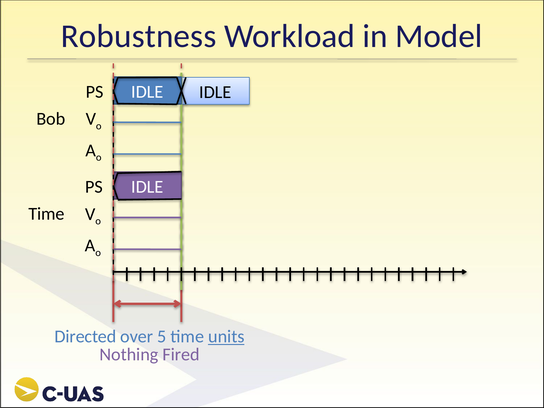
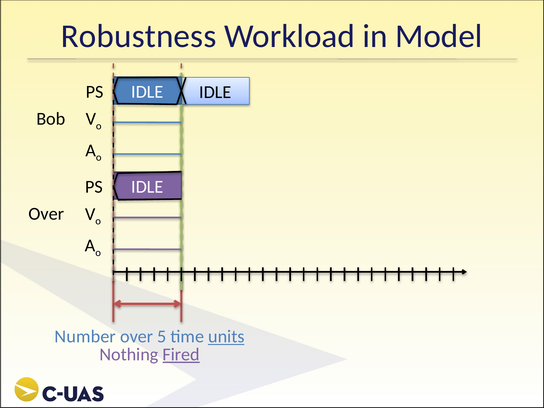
Time at (46, 214): Time -> Over
Directed: Directed -> Number
Fired underline: none -> present
